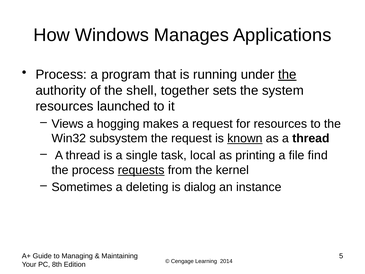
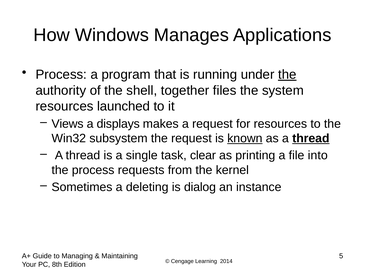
sets: sets -> files
hogging: hogging -> displays
thread at (311, 138) underline: none -> present
local: local -> clear
find: find -> into
requests underline: present -> none
